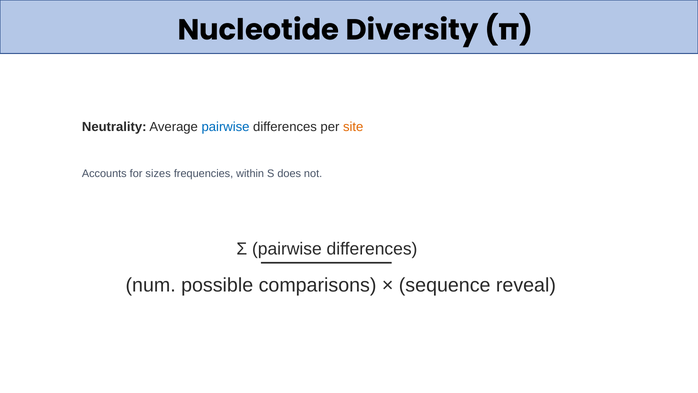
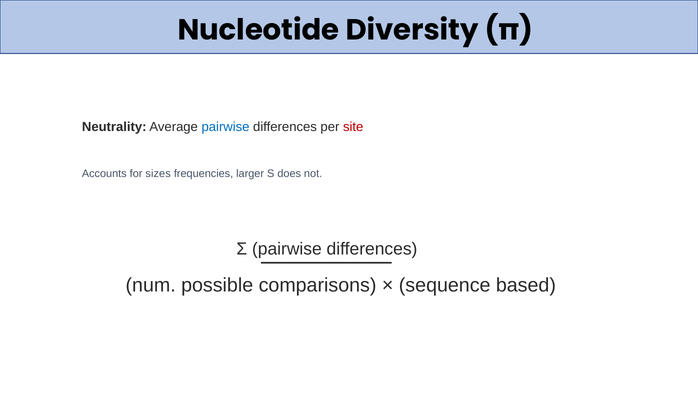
site colour: orange -> red
within: within -> larger
reveal: reveal -> based
